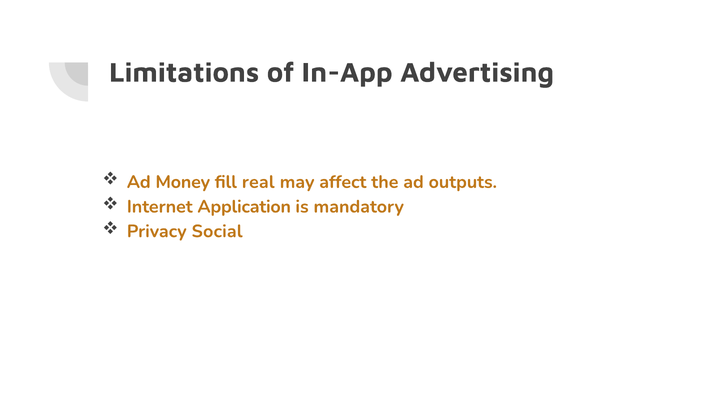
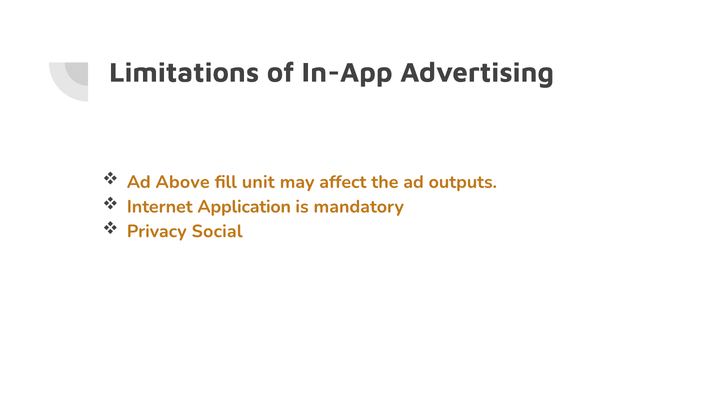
Money: Money -> Above
real: real -> unit
